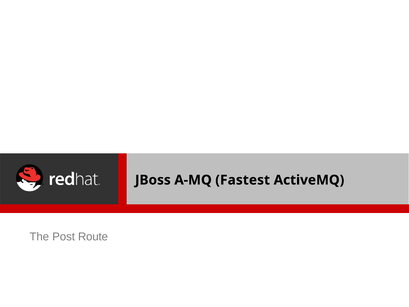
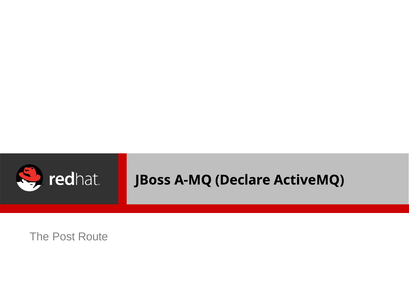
Fastest: Fastest -> Declare
